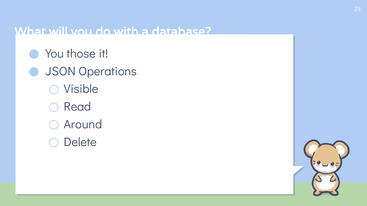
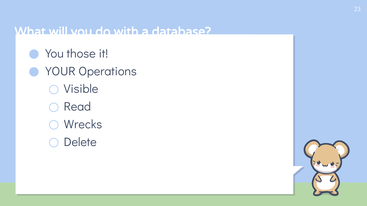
JSON: JSON -> YOUR
Around: Around -> Wrecks
